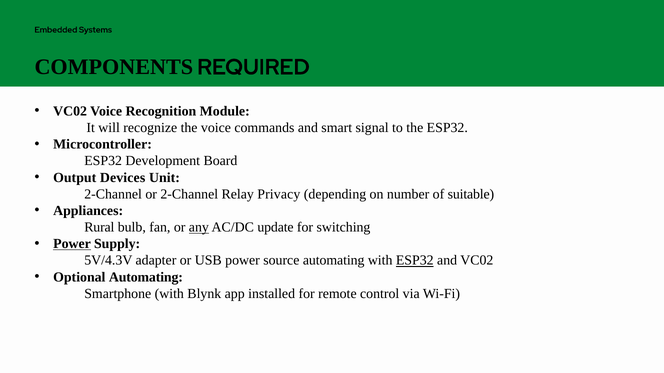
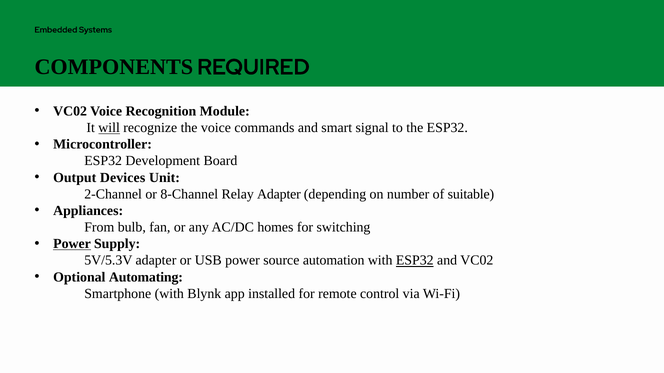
will underline: none -> present
or 2-Channel: 2-Channel -> 8-Channel
Relay Privacy: Privacy -> Adapter
Rural: Rural -> From
any underline: present -> none
update: update -> homes
5V/4.3V: 5V/4.3V -> 5V/5.3V
source automating: automating -> automation
